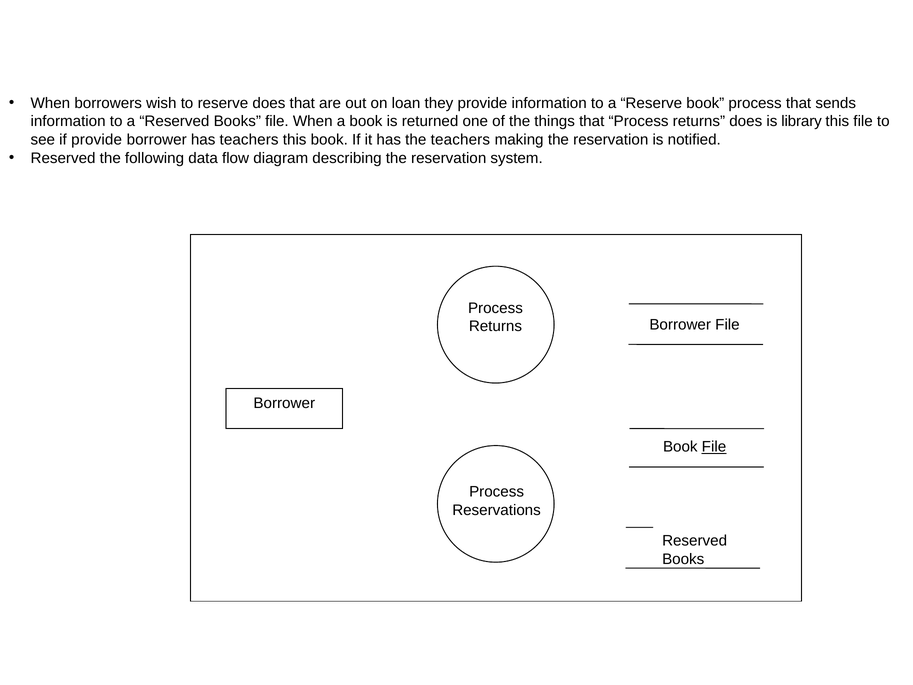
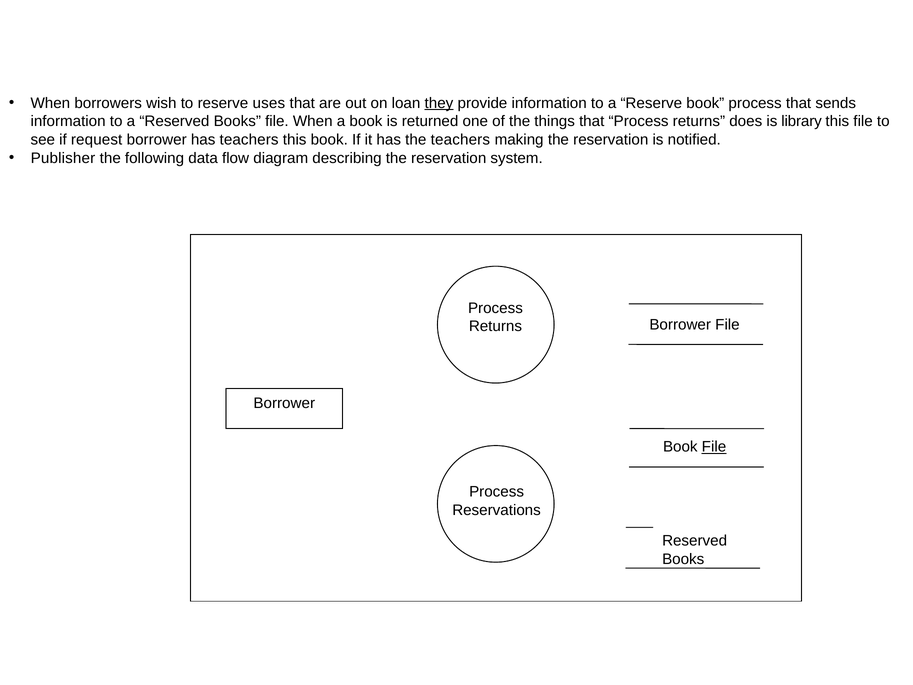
reserve does: does -> uses
they underline: none -> present
if provide: provide -> request
Reserved at (63, 158): Reserved -> Publisher
